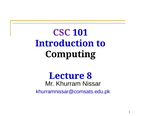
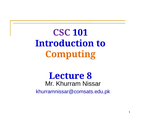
Computing colour: black -> orange
